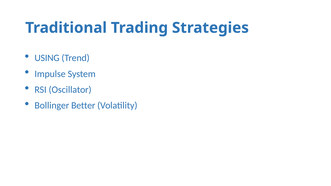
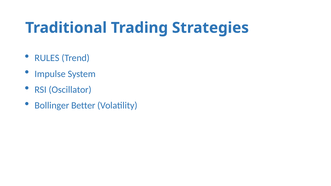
USING: USING -> RULES
